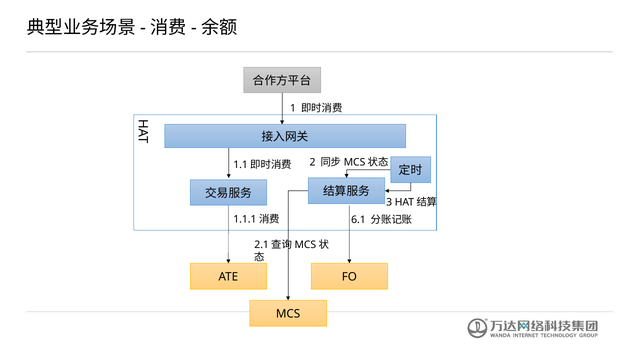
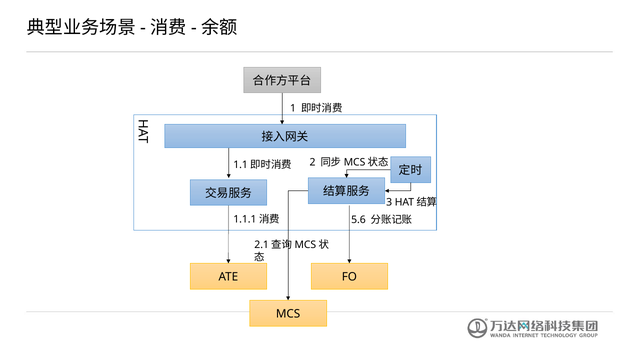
6.1: 6.1 -> 5.6
